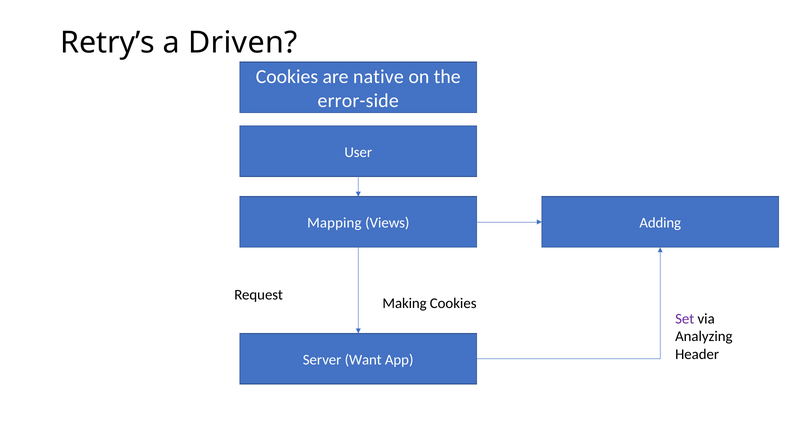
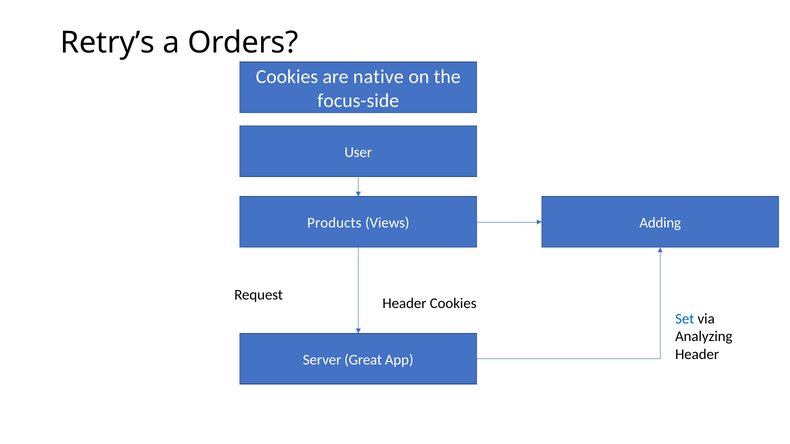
Driven: Driven -> Orders
error-side: error-side -> focus-side
Mapping: Mapping -> Products
Making at (405, 303): Making -> Header
Set colour: purple -> blue
Want: Want -> Great
